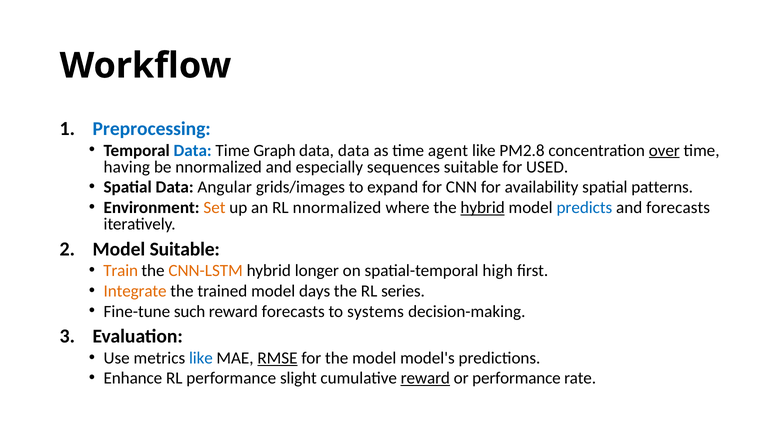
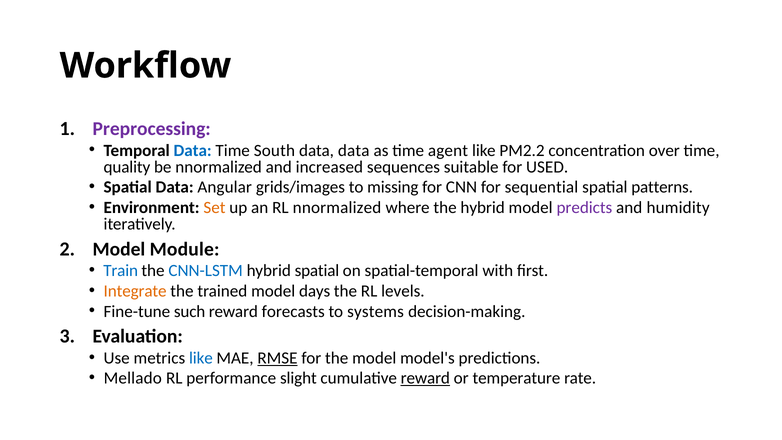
Preprocessing colour: blue -> purple
Graph: Graph -> South
PM2.8: PM2.8 -> PM2.2
over underline: present -> none
having: having -> quality
especially: especially -> increased
expand: expand -> missing
availability: availability -> sequential
hybrid at (483, 208) underline: present -> none
predicts colour: blue -> purple
and forecasts: forecasts -> humidity
Model Suitable: Suitable -> Module
Train colour: orange -> blue
CNN-LSTM colour: orange -> blue
hybrid longer: longer -> spatial
high: high -> with
series: series -> levels
Enhance: Enhance -> Mellado
or performance: performance -> temperature
